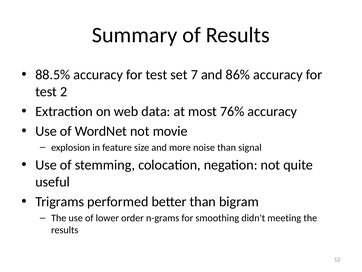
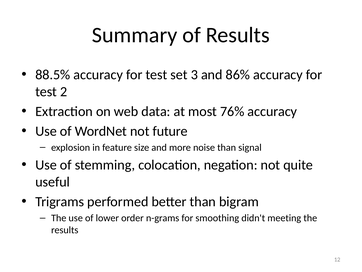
7: 7 -> 3
movie: movie -> future
